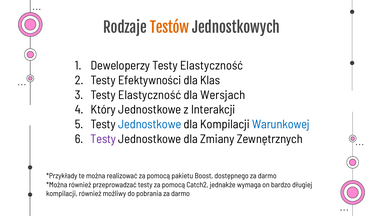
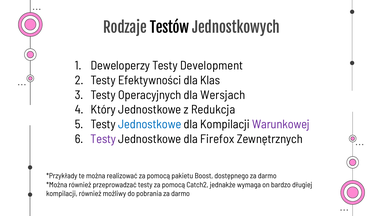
Testów colour: orange -> black
Elastyczność at (212, 65): Elastyczność -> Development
Elastyczność at (150, 95): Elastyczność -> Operacyjnych
Interakcji: Interakcji -> Redukcja
Warunkowej colour: blue -> purple
Zmiany: Zmiany -> Firefox
